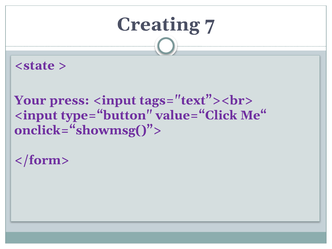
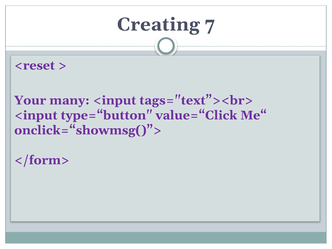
<state: <state -> <reset
press: press -> many
